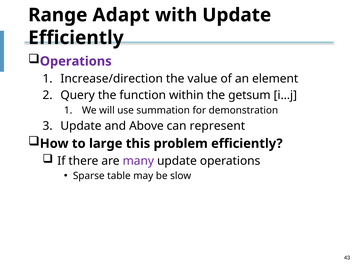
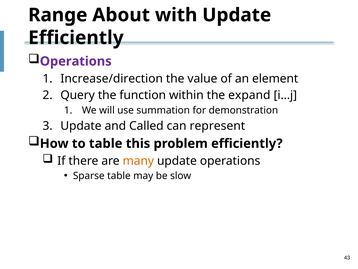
Adapt: Adapt -> About
getsum: getsum -> expand
Above: Above -> Called
to large: large -> table
many colour: purple -> orange
